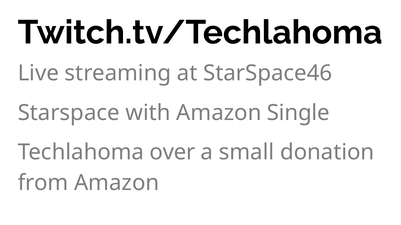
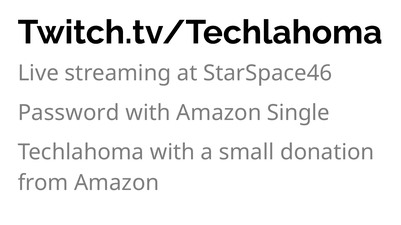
Starspace: Starspace -> Password
Techlahoma over: over -> with
